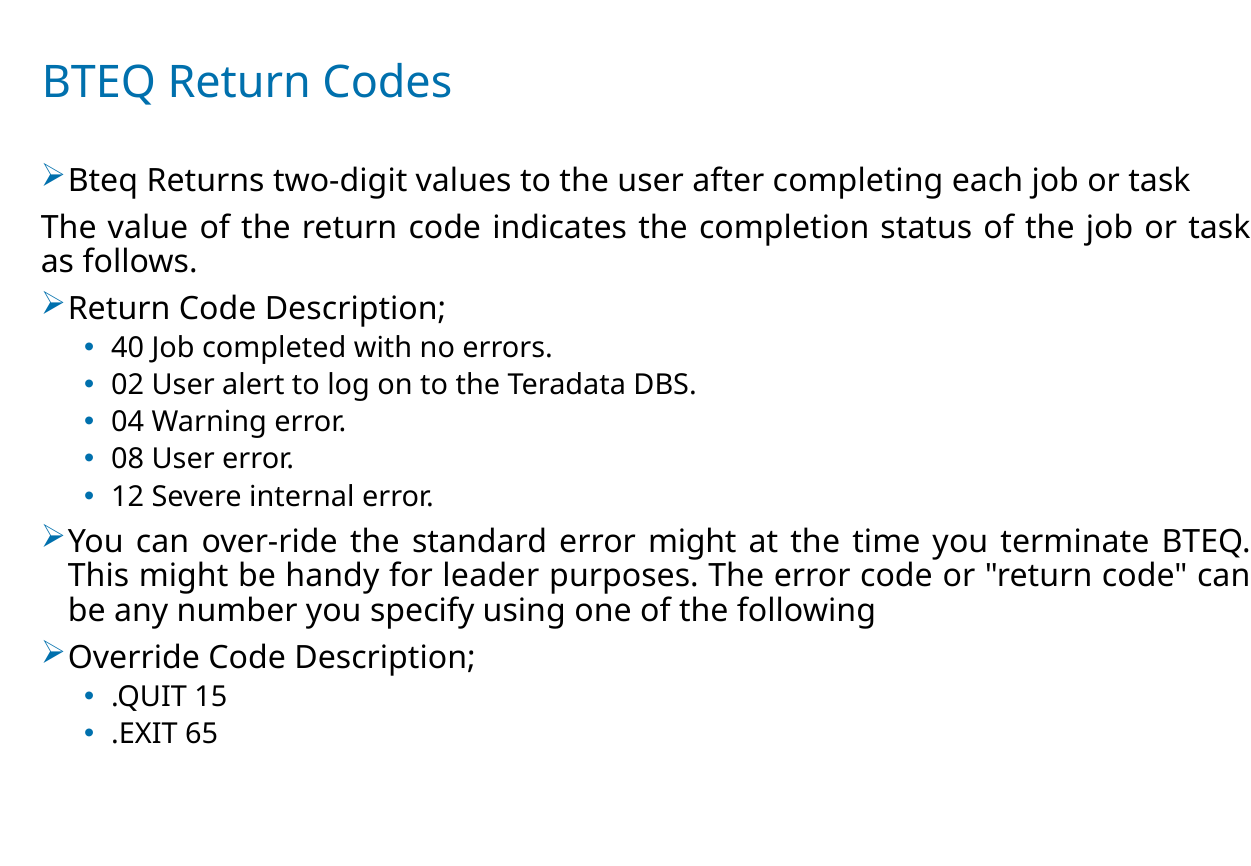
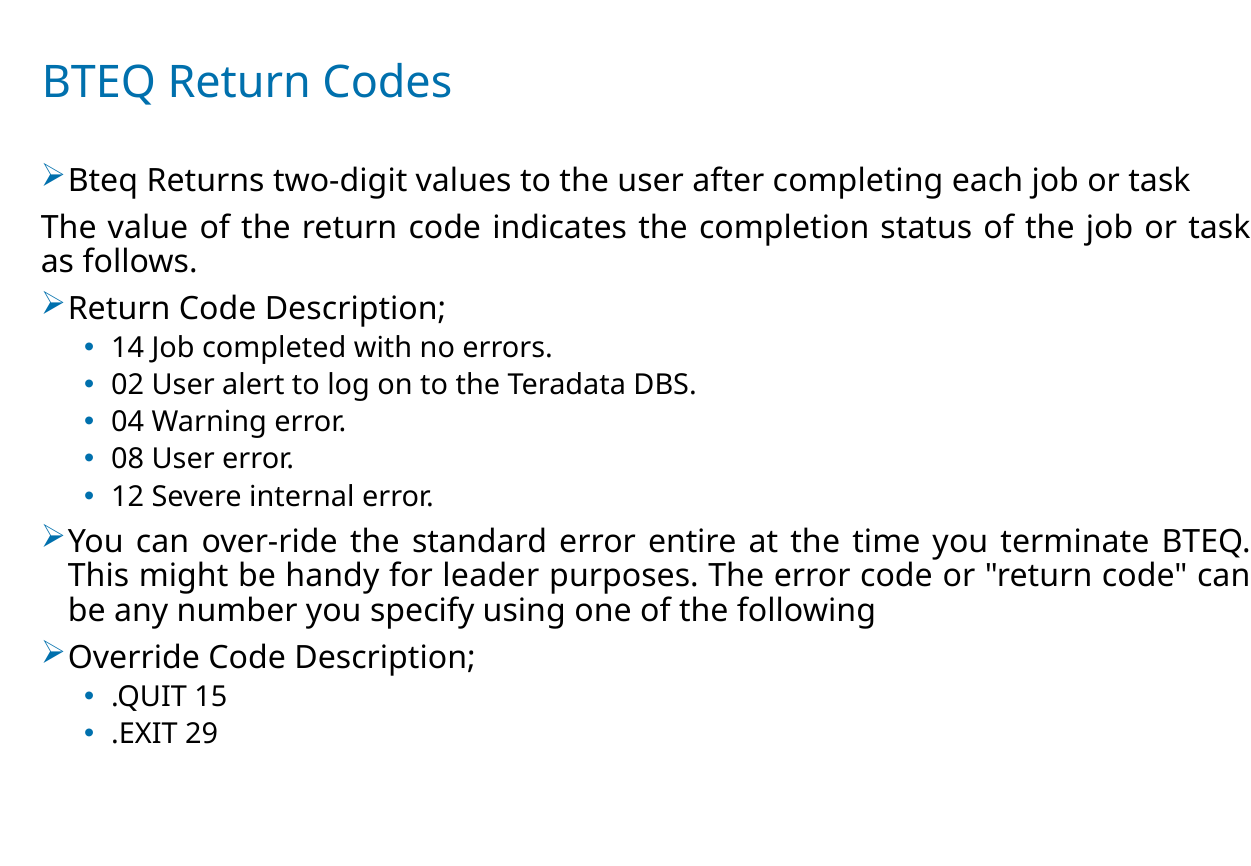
40: 40 -> 14
error might: might -> entire
65: 65 -> 29
